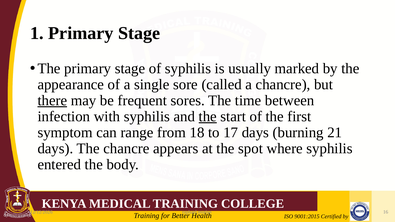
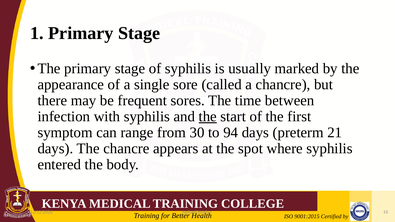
there underline: present -> none
18: 18 -> 30
17: 17 -> 94
burning: burning -> preterm
